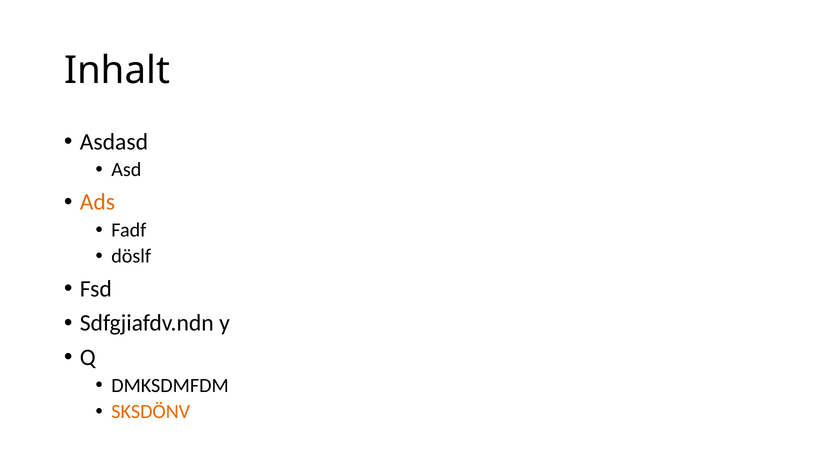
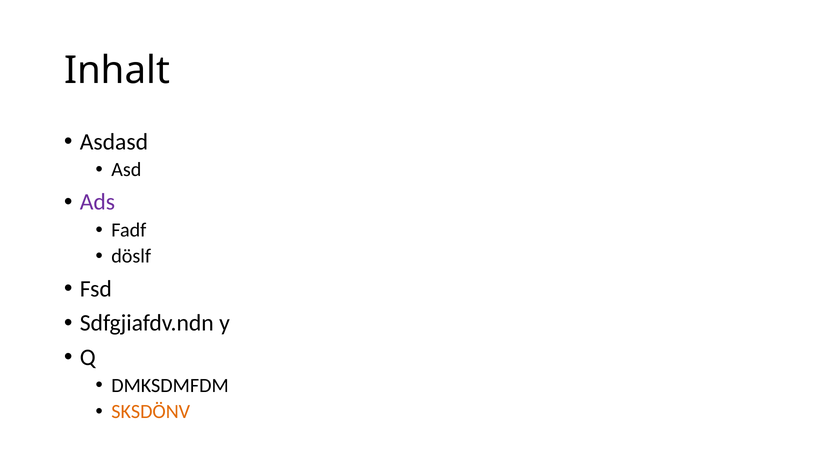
Ads colour: orange -> purple
